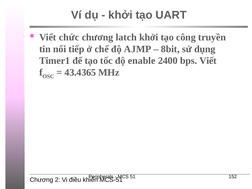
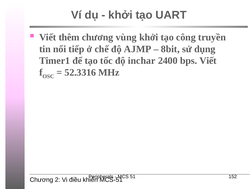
chức: chức -> thêm
latch: latch -> vùng
enable: enable -> inchar
43.4365: 43.4365 -> 52.3316
